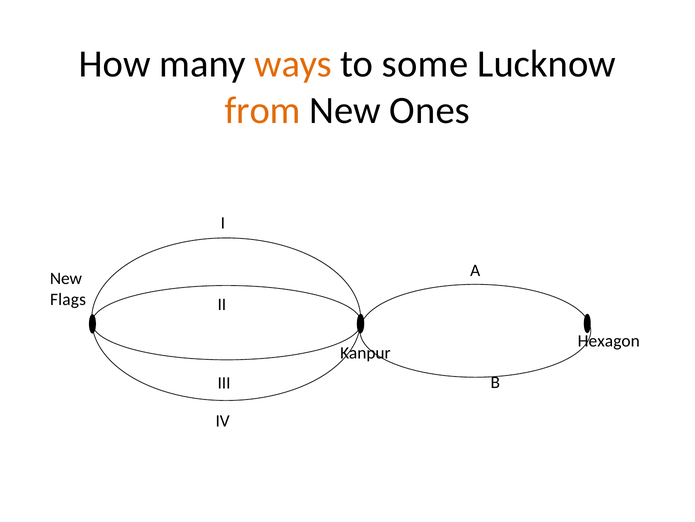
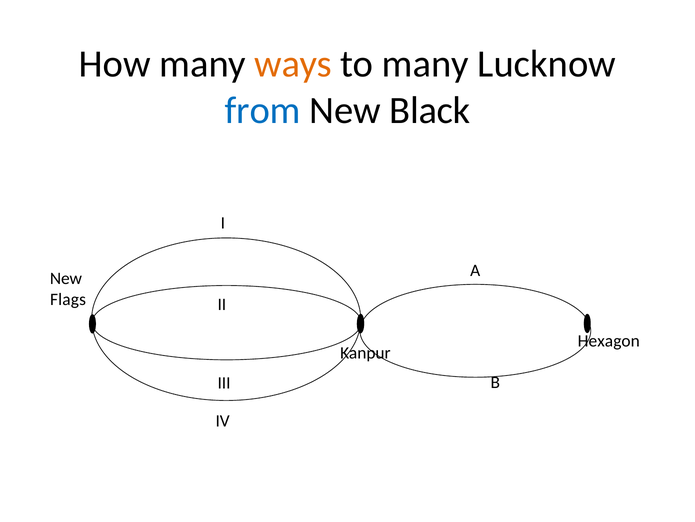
to some: some -> many
from colour: orange -> blue
Ones: Ones -> Black
